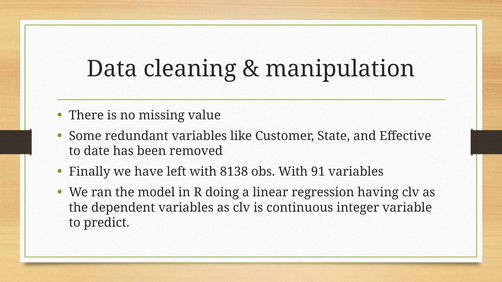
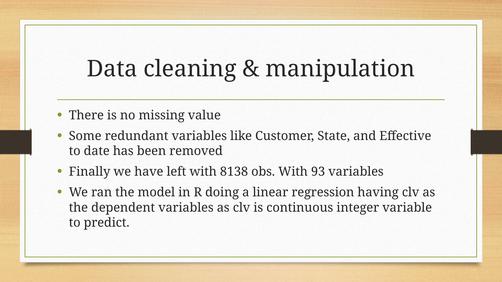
91: 91 -> 93
